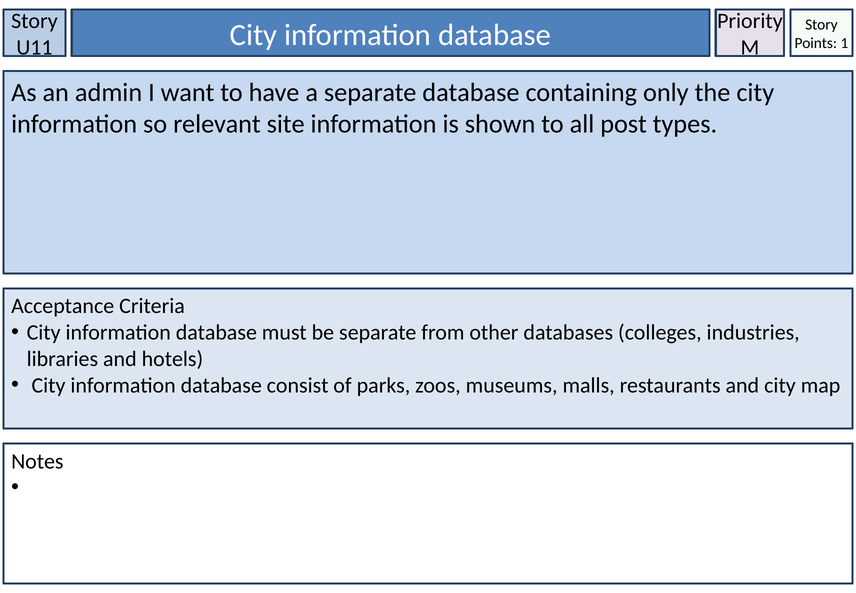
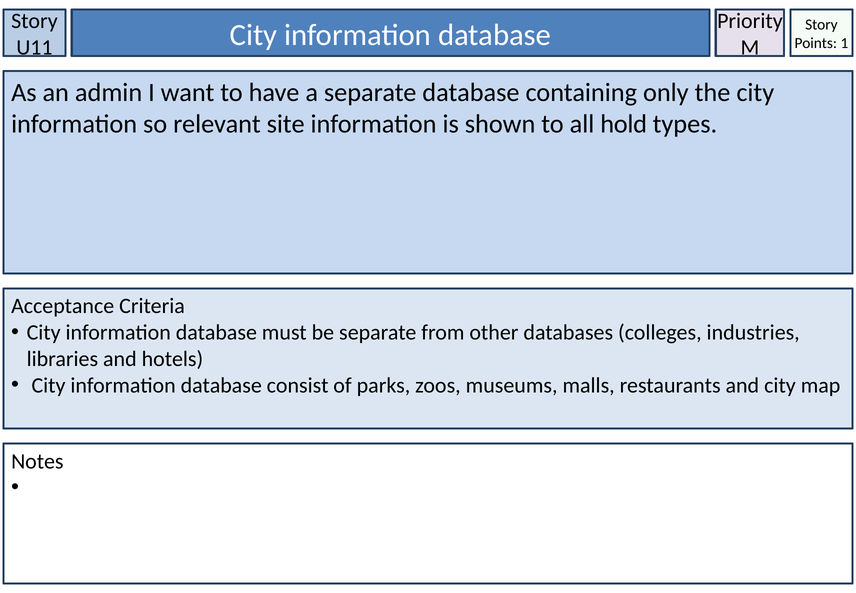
post: post -> hold
